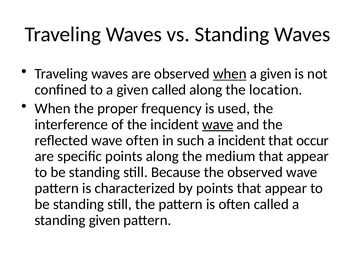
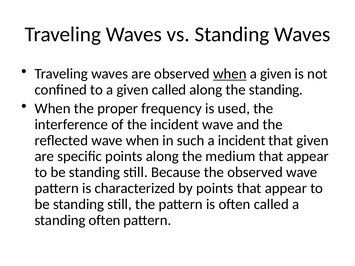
the location: location -> standing
wave at (218, 125) underline: present -> none
wave often: often -> when
that occur: occur -> given
standing given: given -> often
